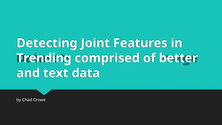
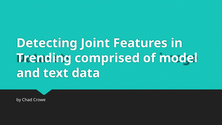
better: better -> model
